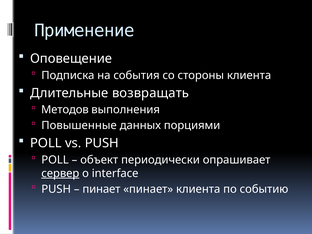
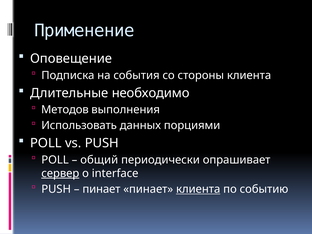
возвращать: возвращать -> необходимо
Повышенные: Повышенные -> Использовать
объект: объект -> общий
клиента at (198, 189) underline: none -> present
